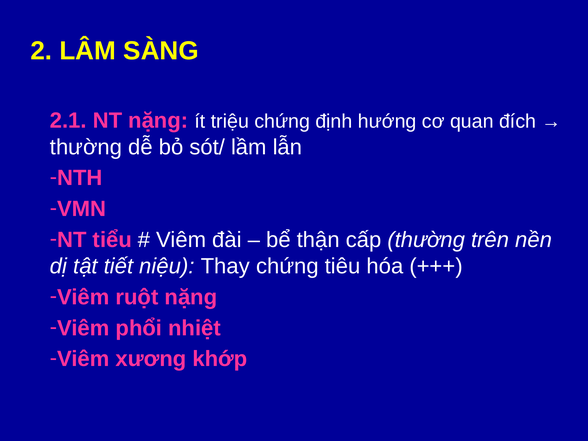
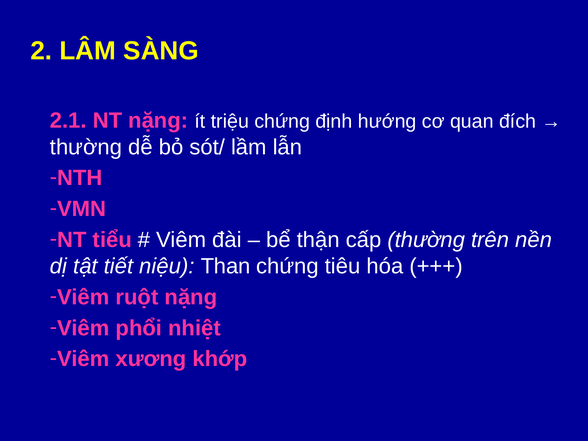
Thay: Thay -> Than
